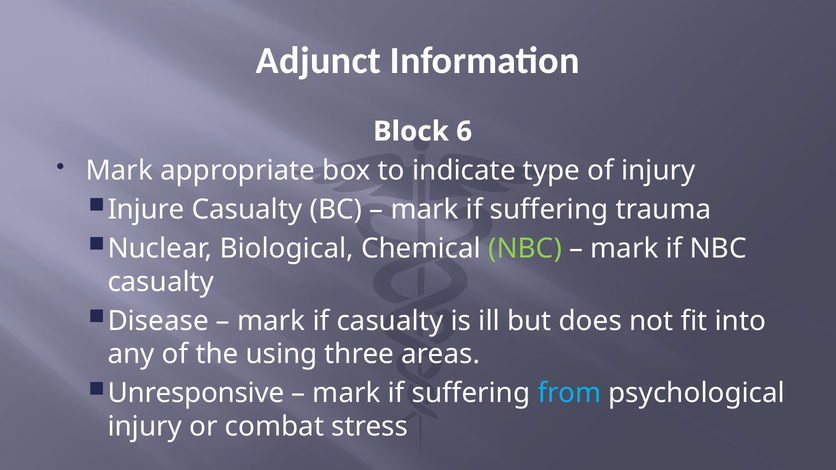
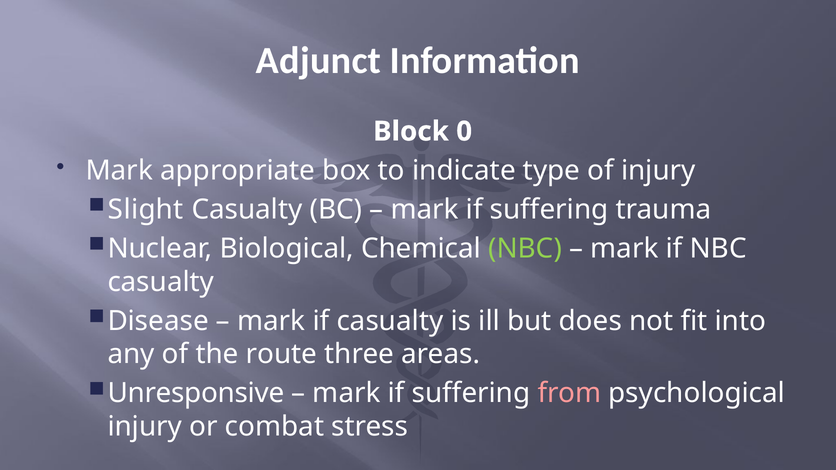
6: 6 -> 0
Injure: Injure -> Slight
using: using -> route
from colour: light blue -> pink
